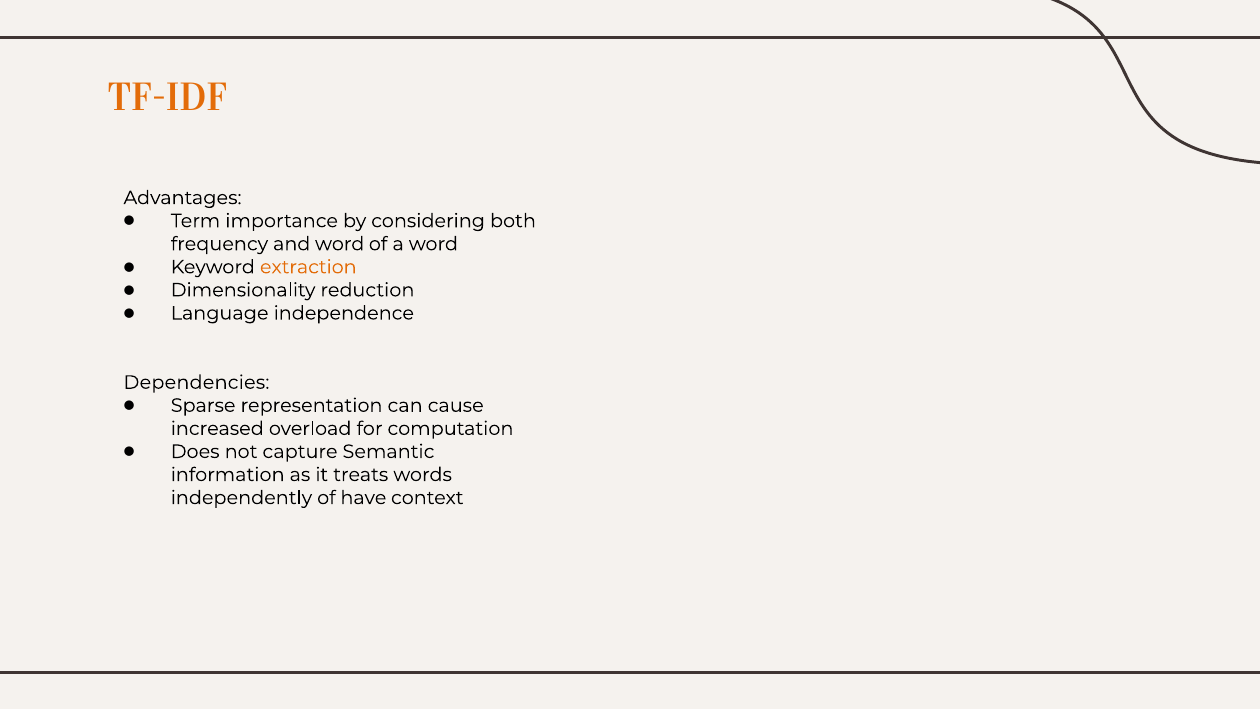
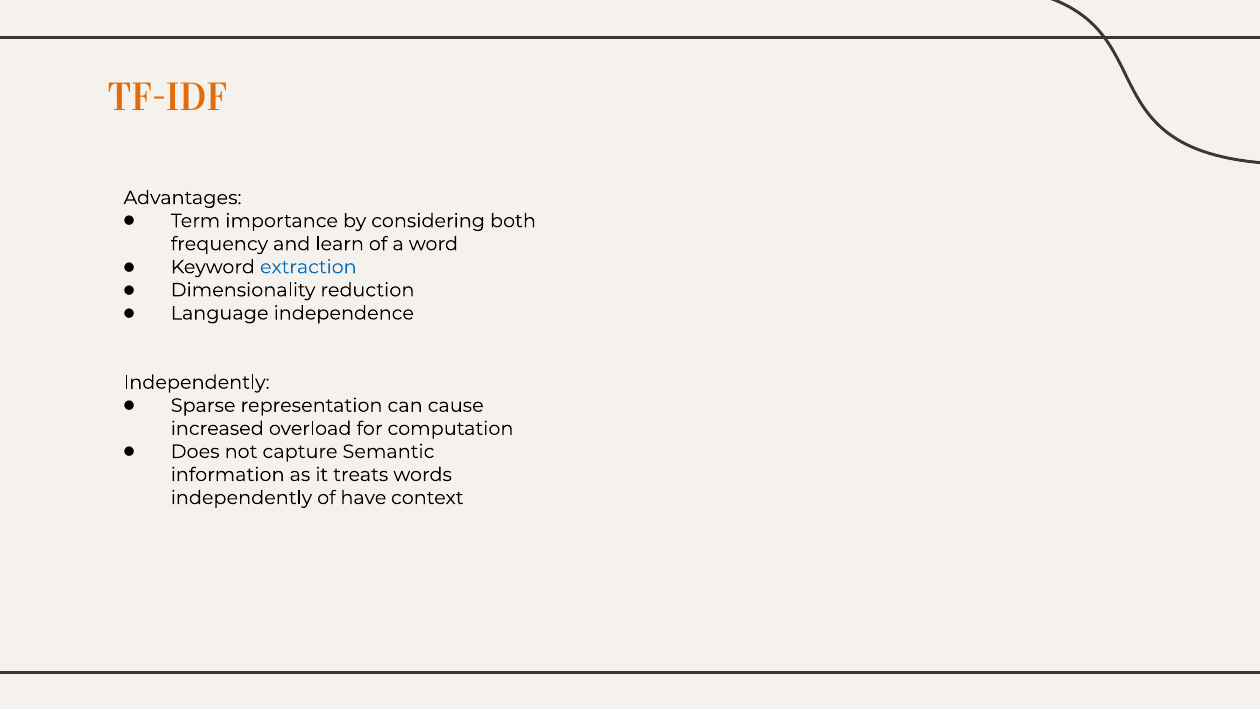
and word: word -> learn
extraction colour: orange -> blue
Dependencies at (196, 382): Dependencies -> Independently
